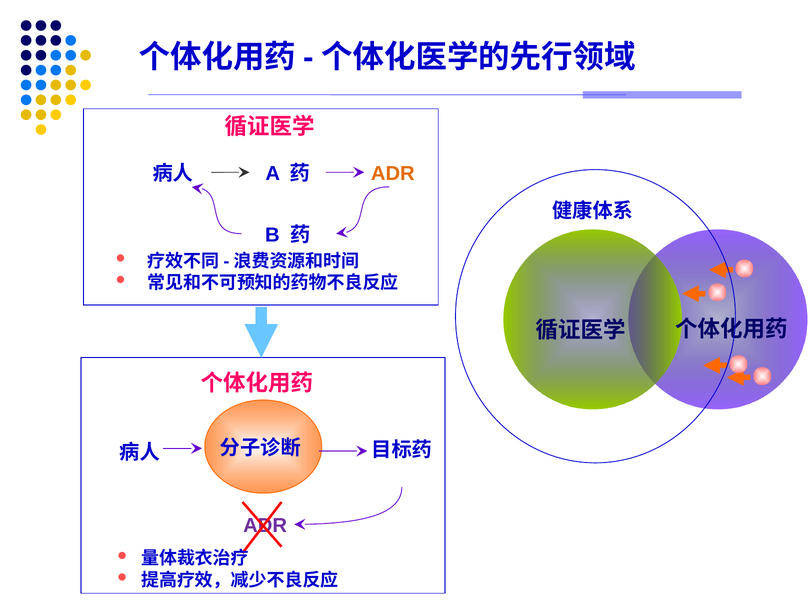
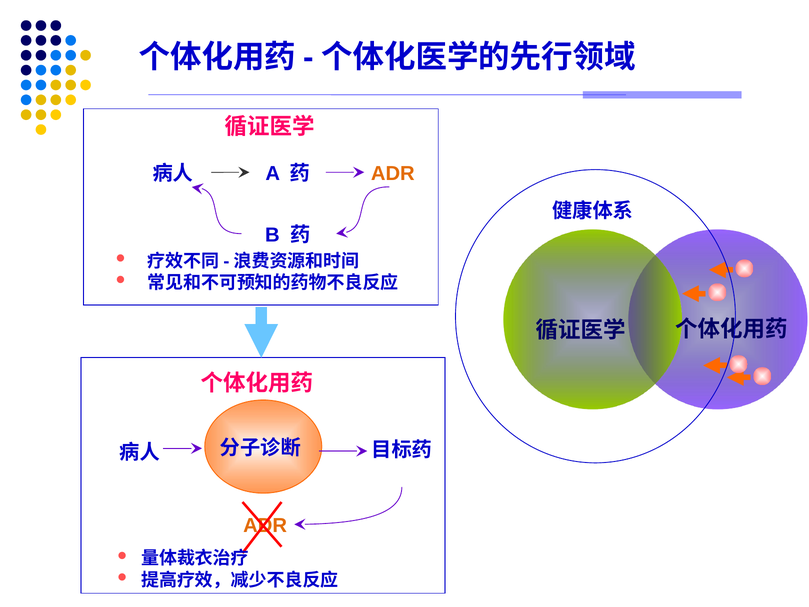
ADR at (265, 526) colour: purple -> orange
